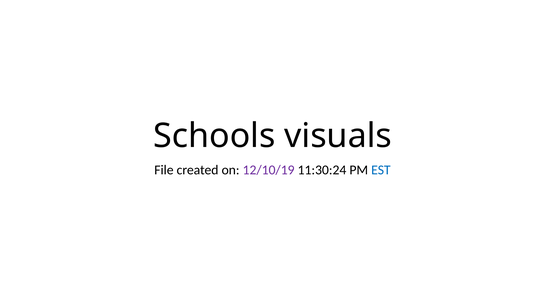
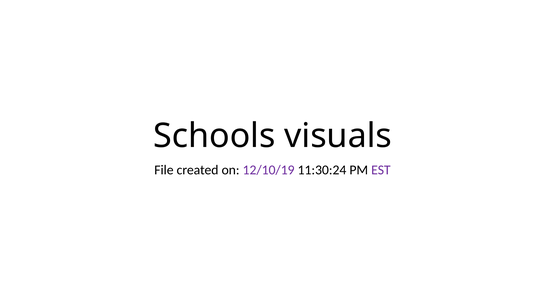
EST colour: blue -> purple
